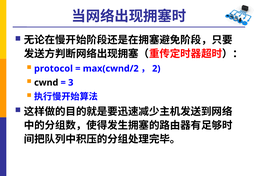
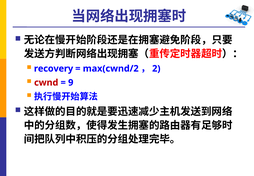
protocol: protocol -> recovery
cwnd colour: black -> red
3: 3 -> 9
